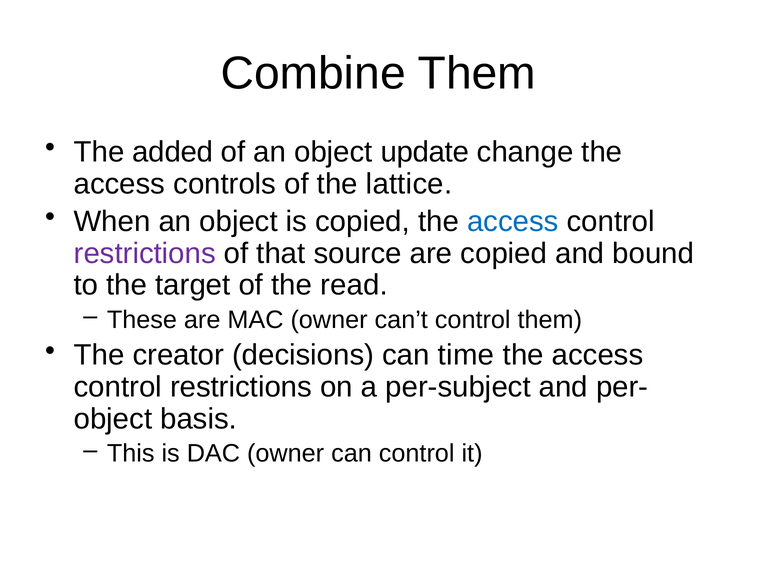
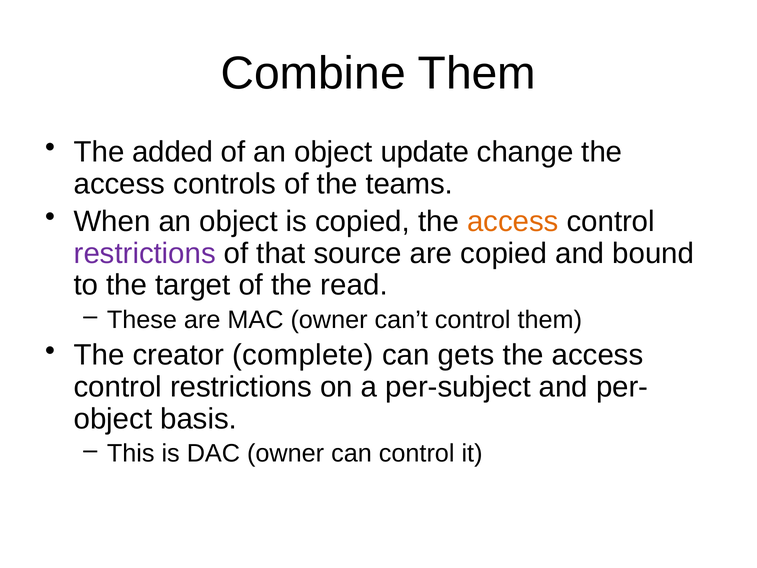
lattice: lattice -> teams
access at (513, 221) colour: blue -> orange
decisions: decisions -> complete
time: time -> gets
